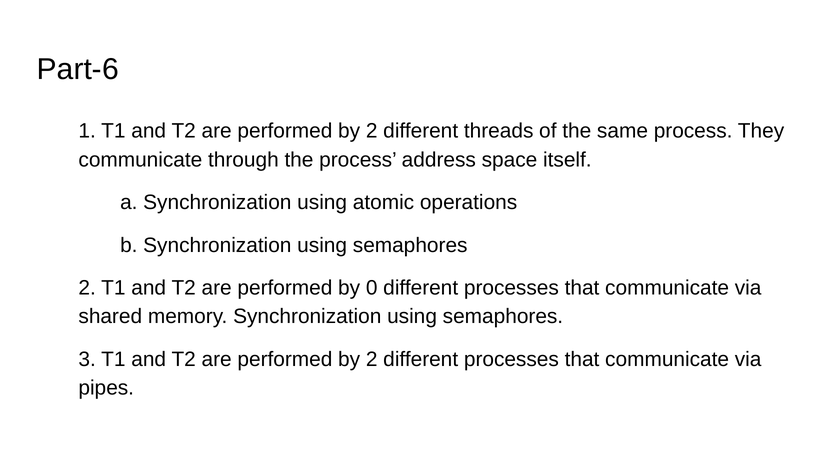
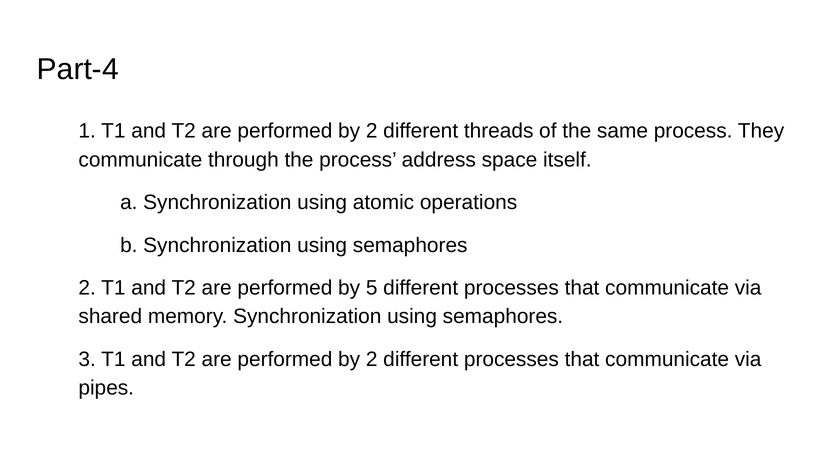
Part-6: Part-6 -> Part-4
0: 0 -> 5
